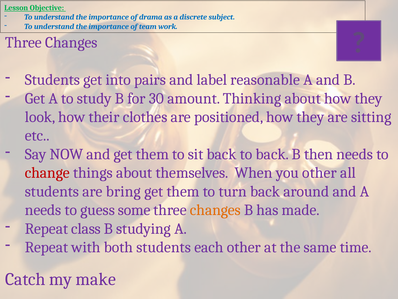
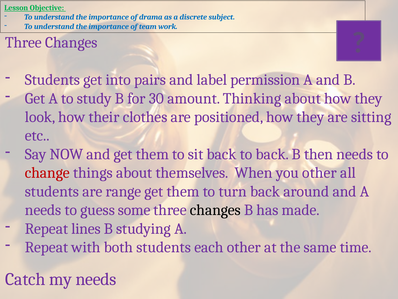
reasonable: reasonable -> permission
bring: bring -> range
changes at (215, 210) colour: orange -> black
class: class -> lines
my make: make -> needs
